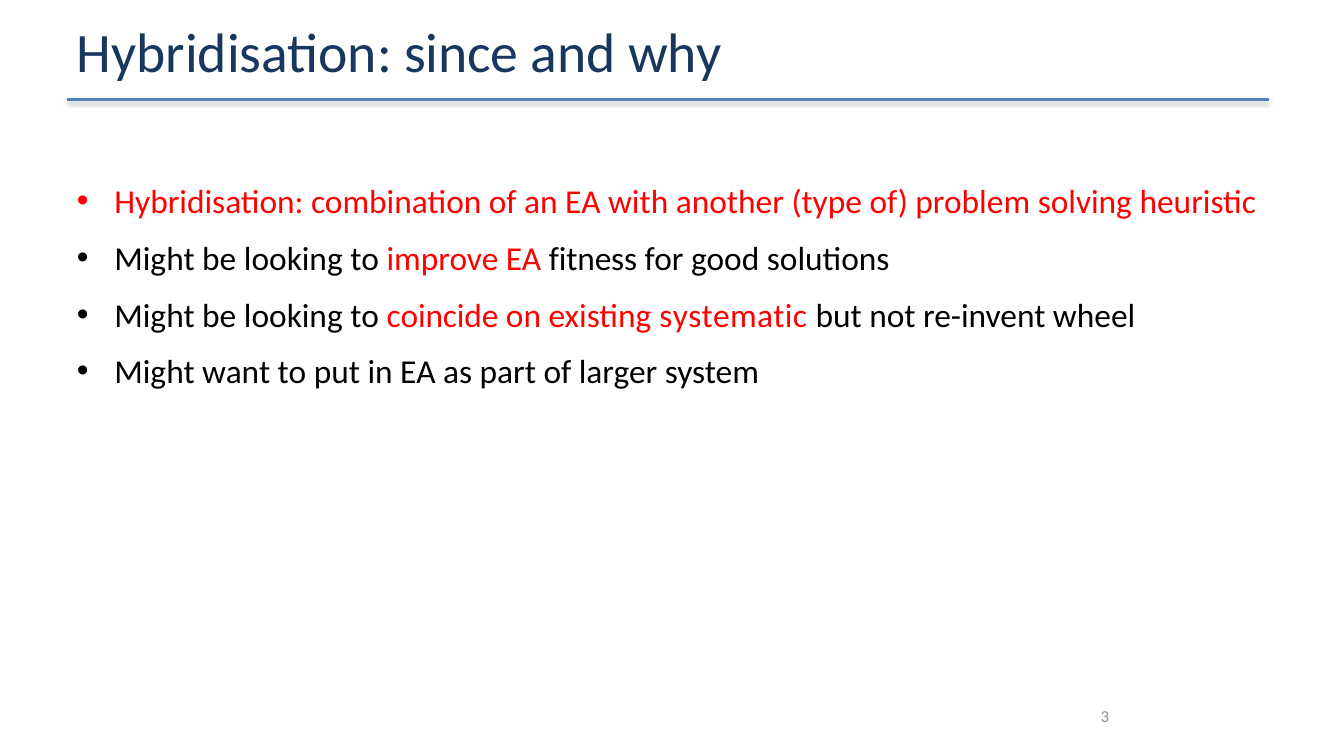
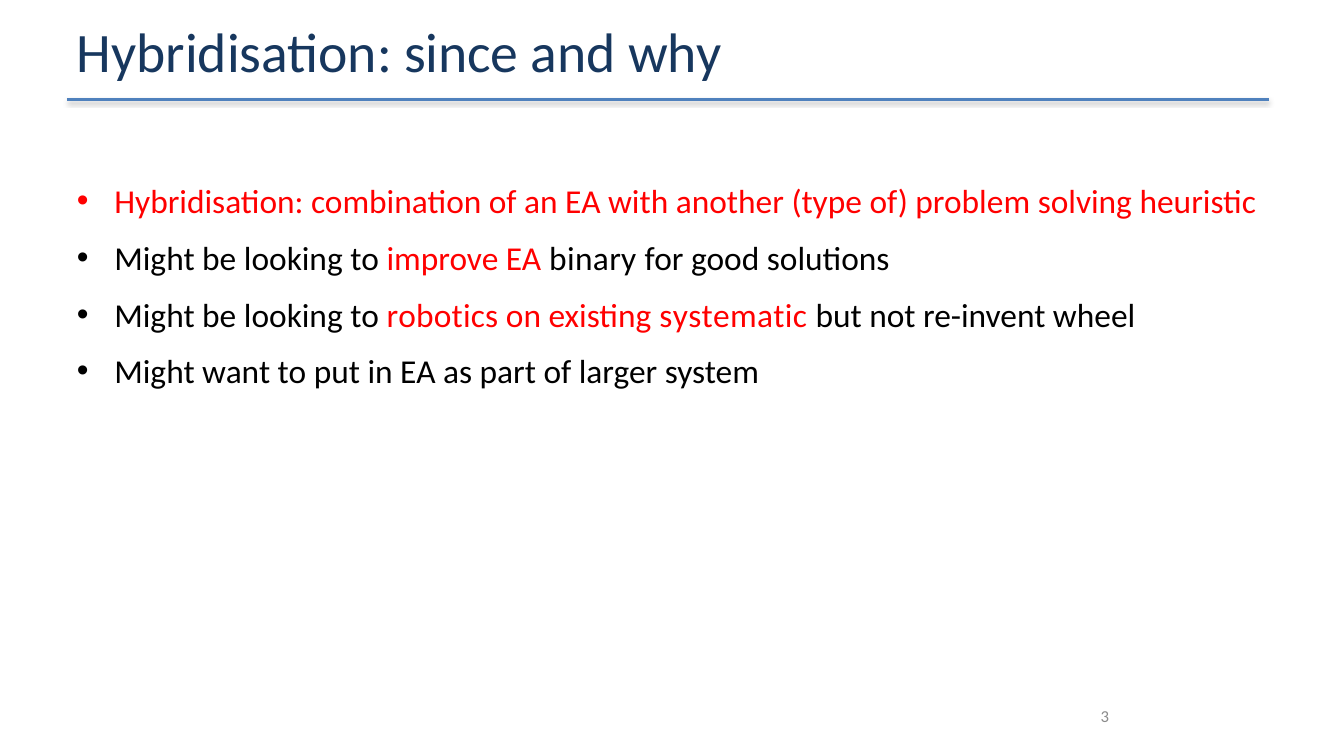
fitness: fitness -> binary
coincide: coincide -> robotics
